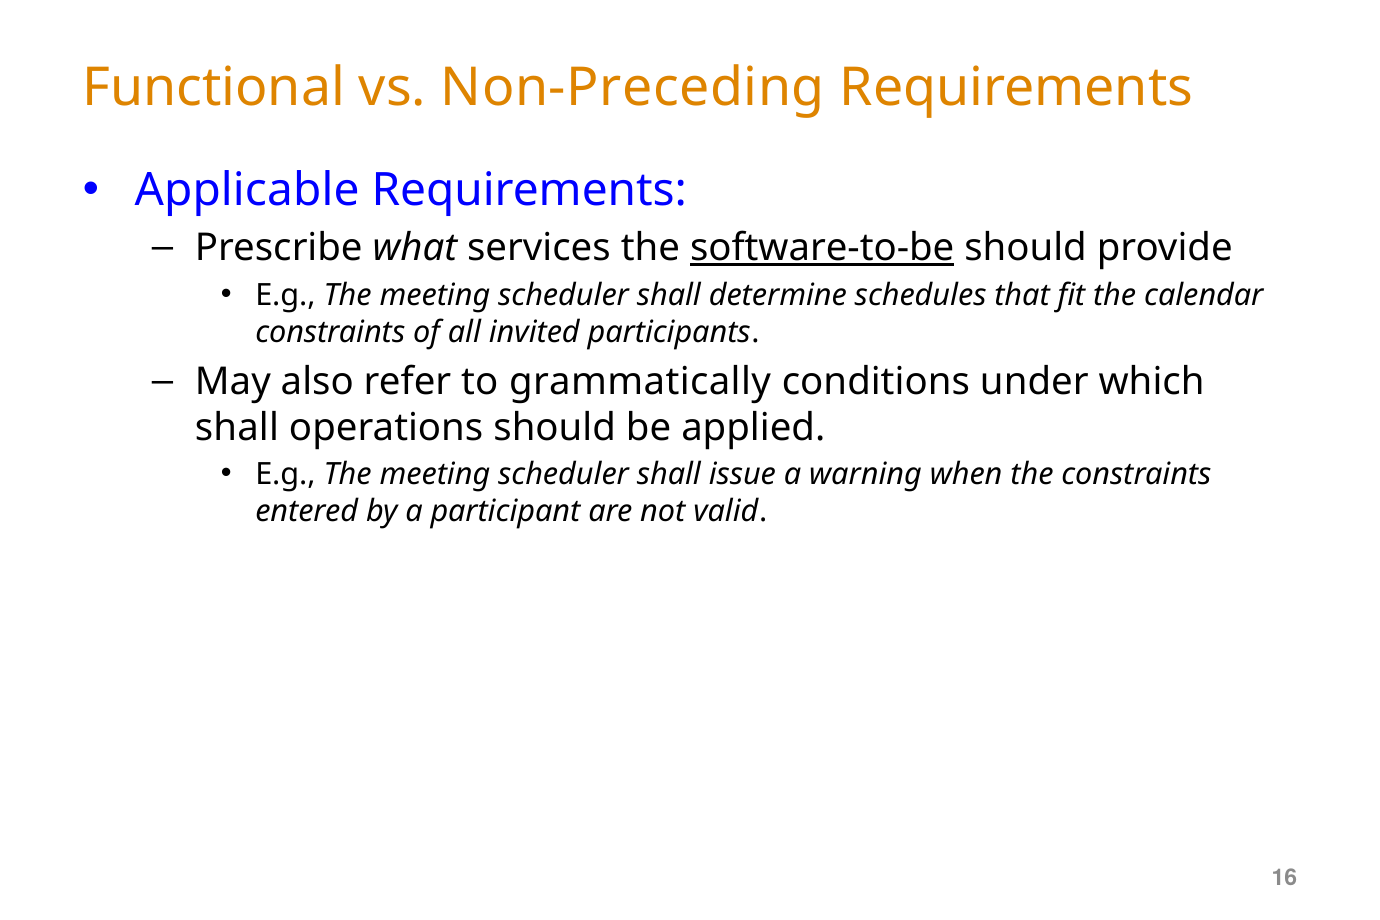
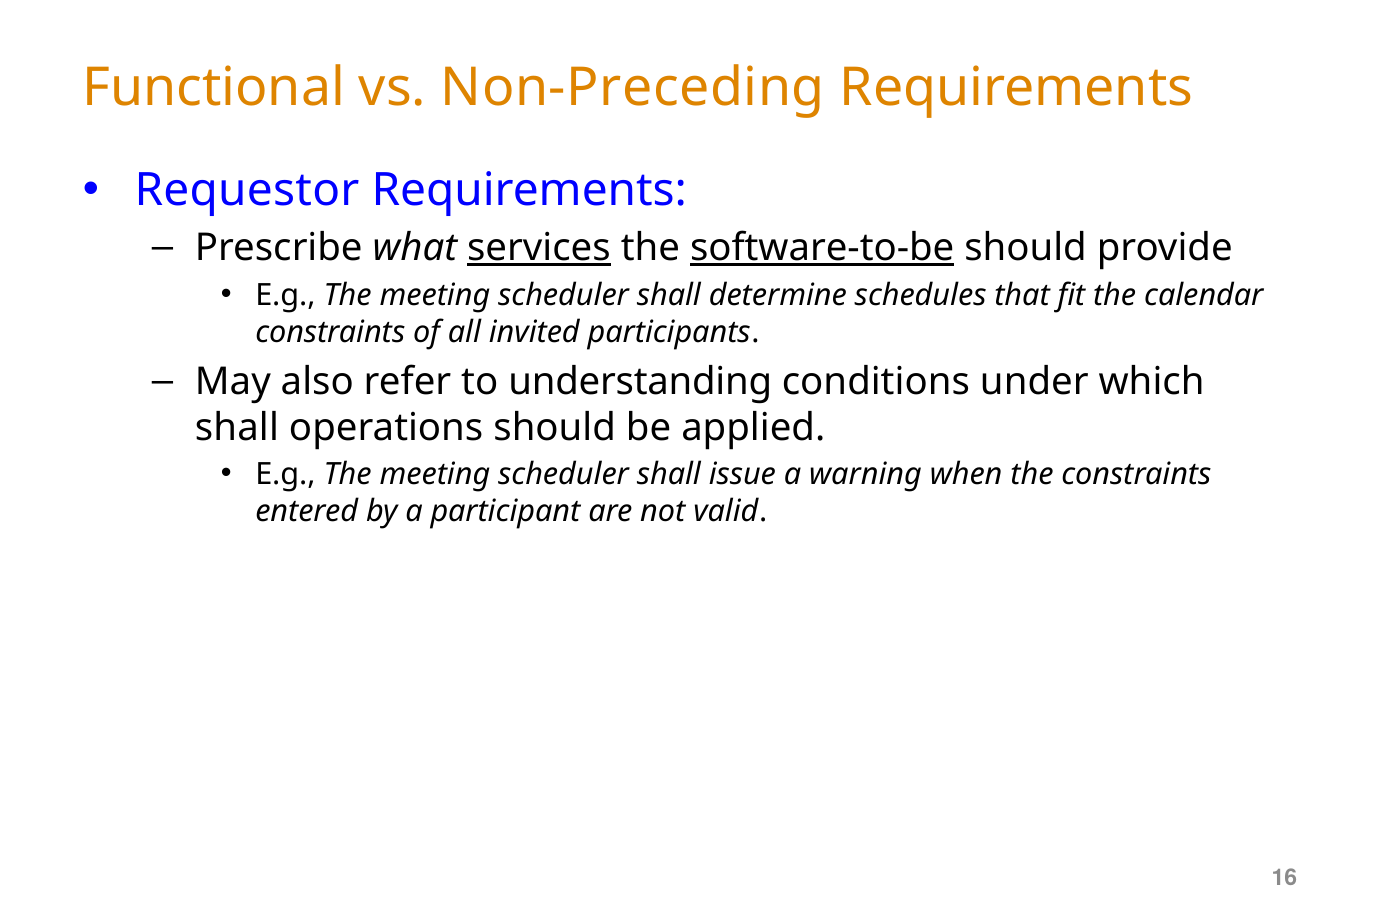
Applicable: Applicable -> Requestor
services underline: none -> present
grammatically: grammatically -> understanding
